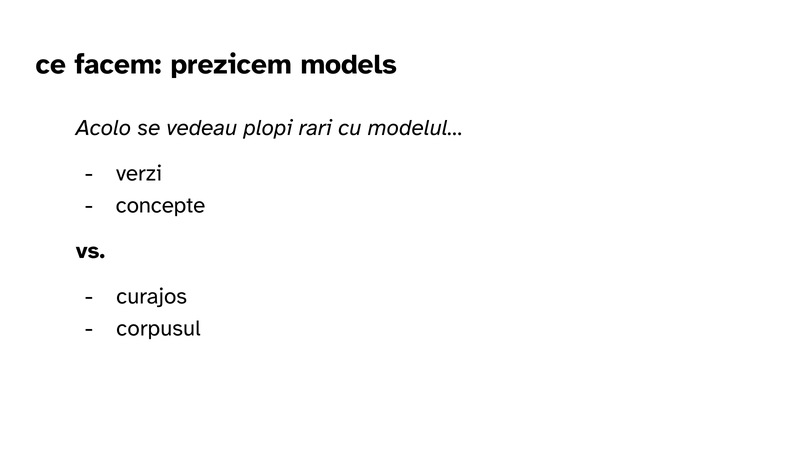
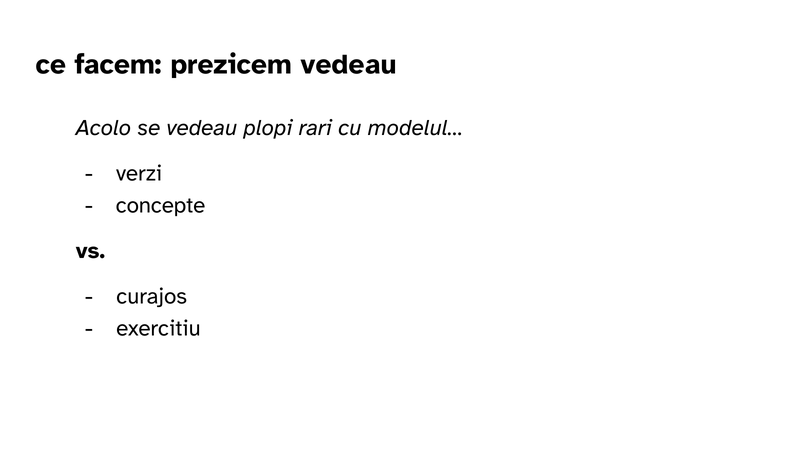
prezicem models: models -> vedeau
corpusul: corpusul -> exercitiu
